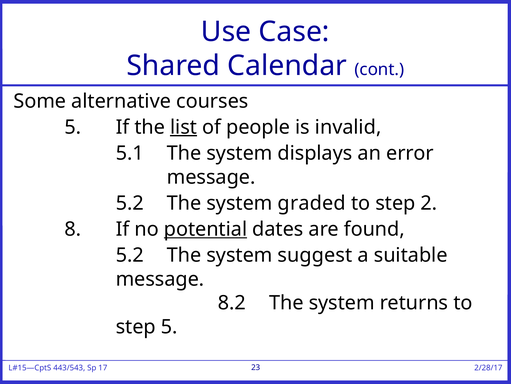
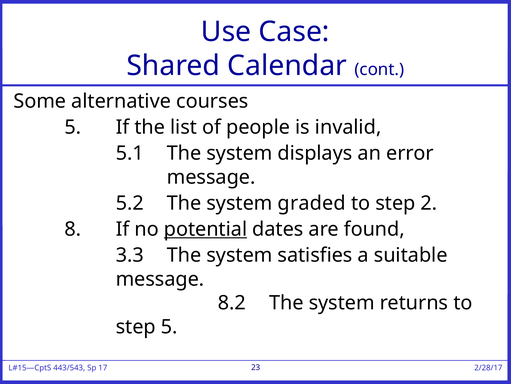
list underline: present -> none
5.2 at (130, 255): 5.2 -> 3.3
suggest: suggest -> satisfies
